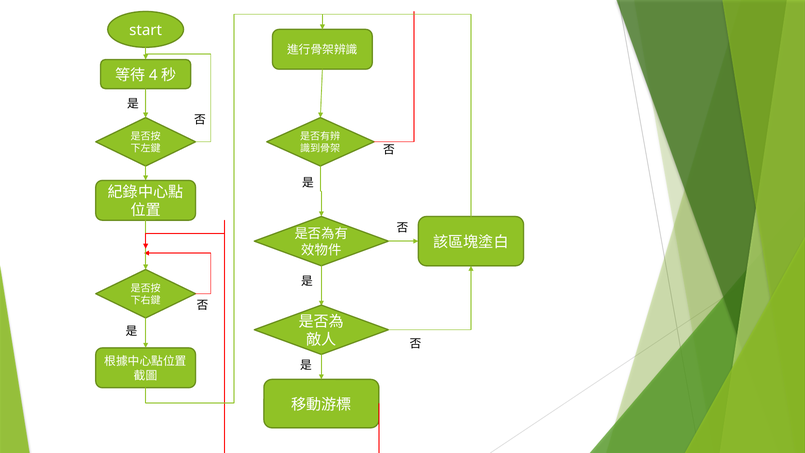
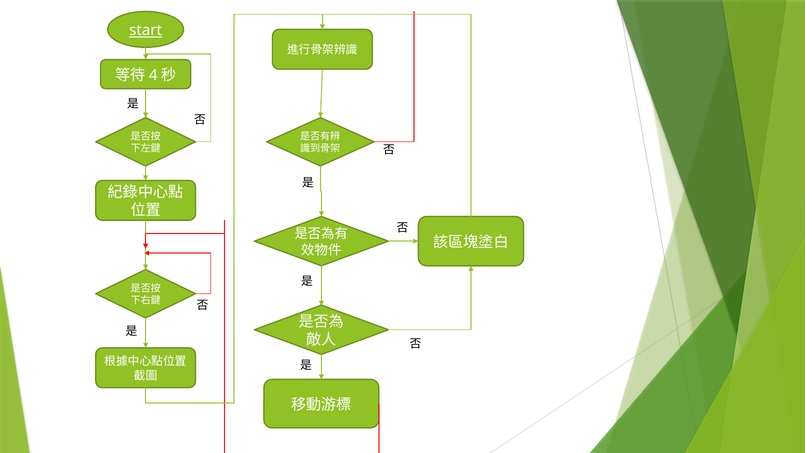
start underline: none -> present
